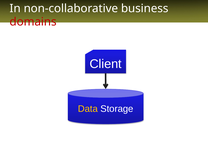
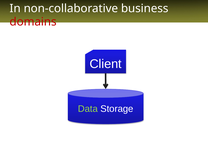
Data colour: yellow -> light green
